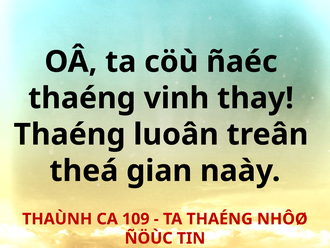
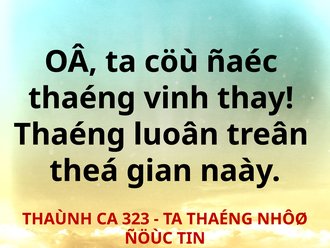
109: 109 -> 323
